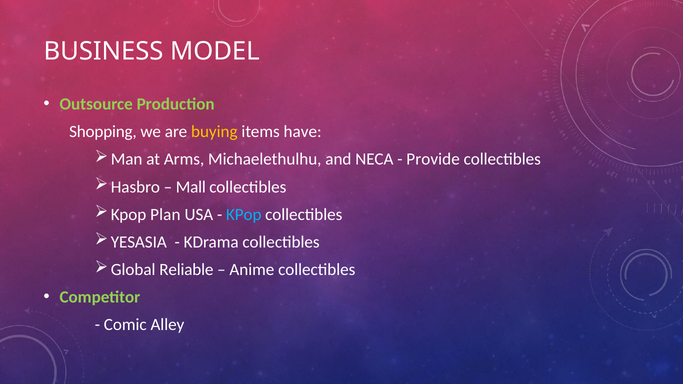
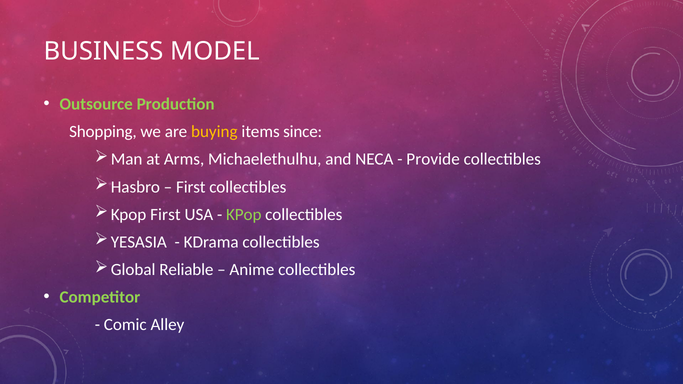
have: have -> since
Mall at (191, 187): Mall -> First
Kpop Plan: Plan -> First
KPop at (244, 215) colour: light blue -> light green
